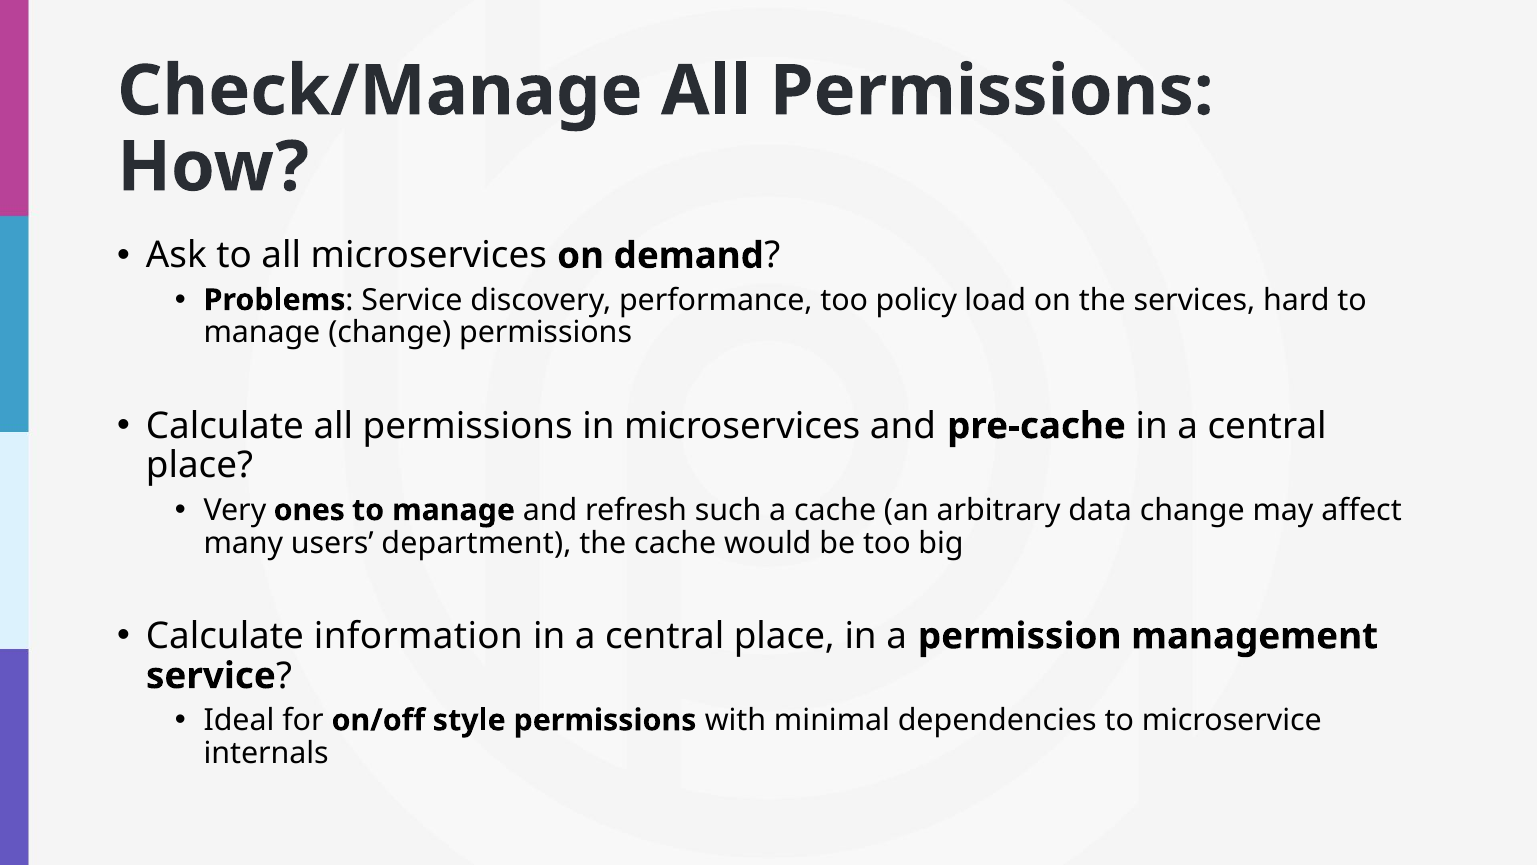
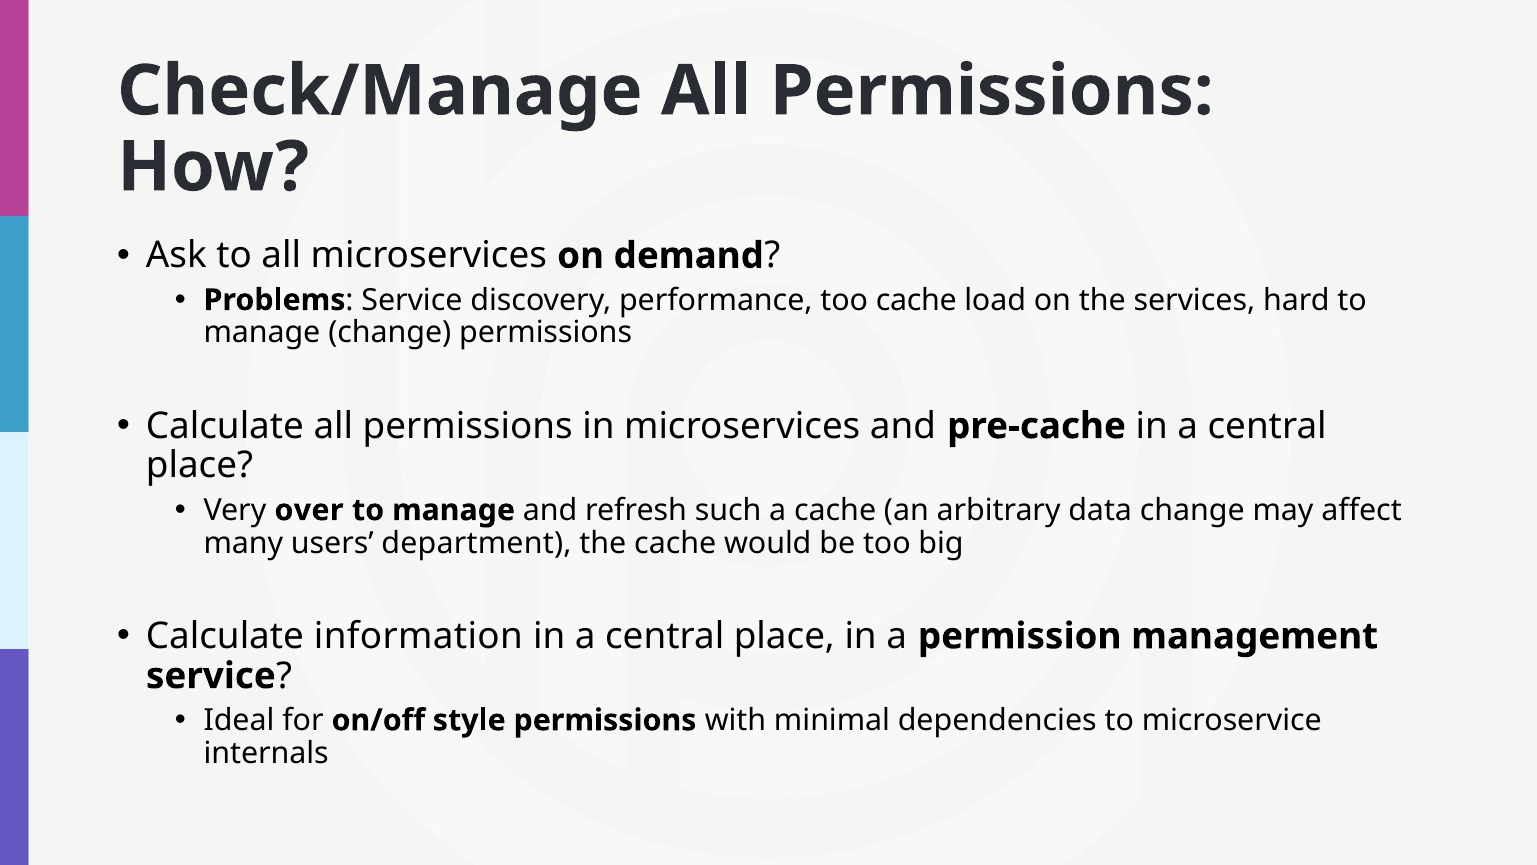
too policy: policy -> cache
ones: ones -> over
